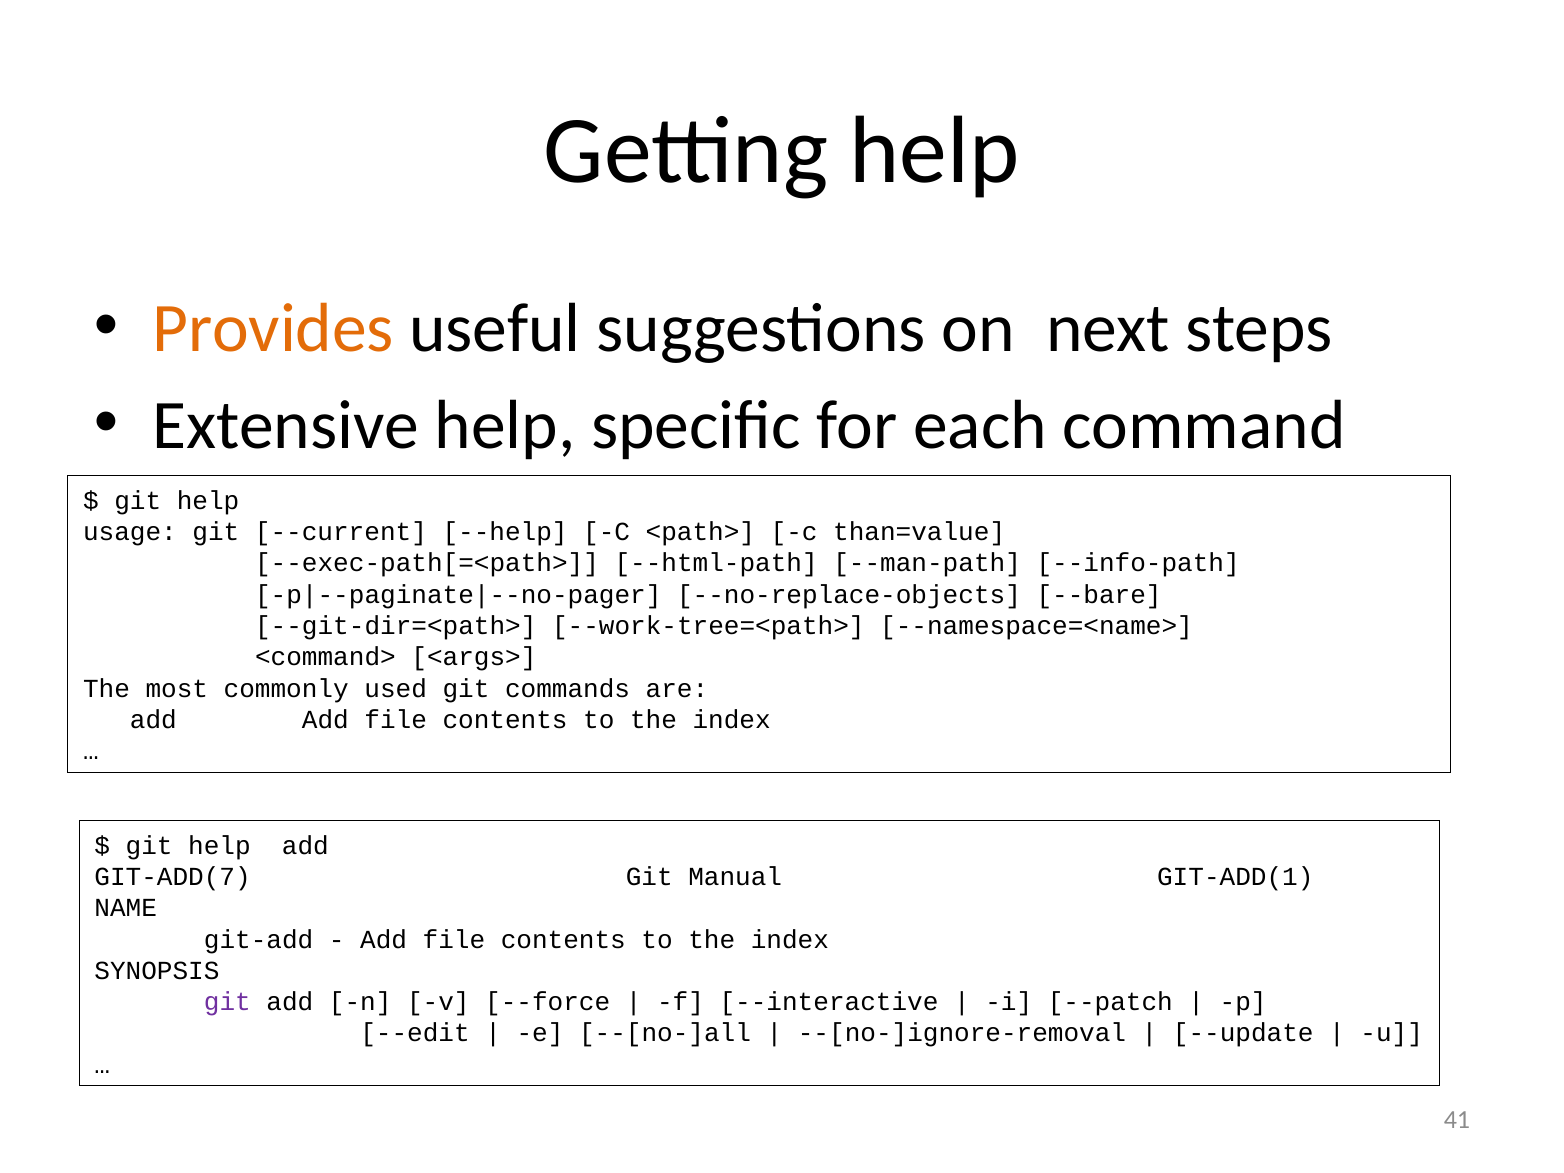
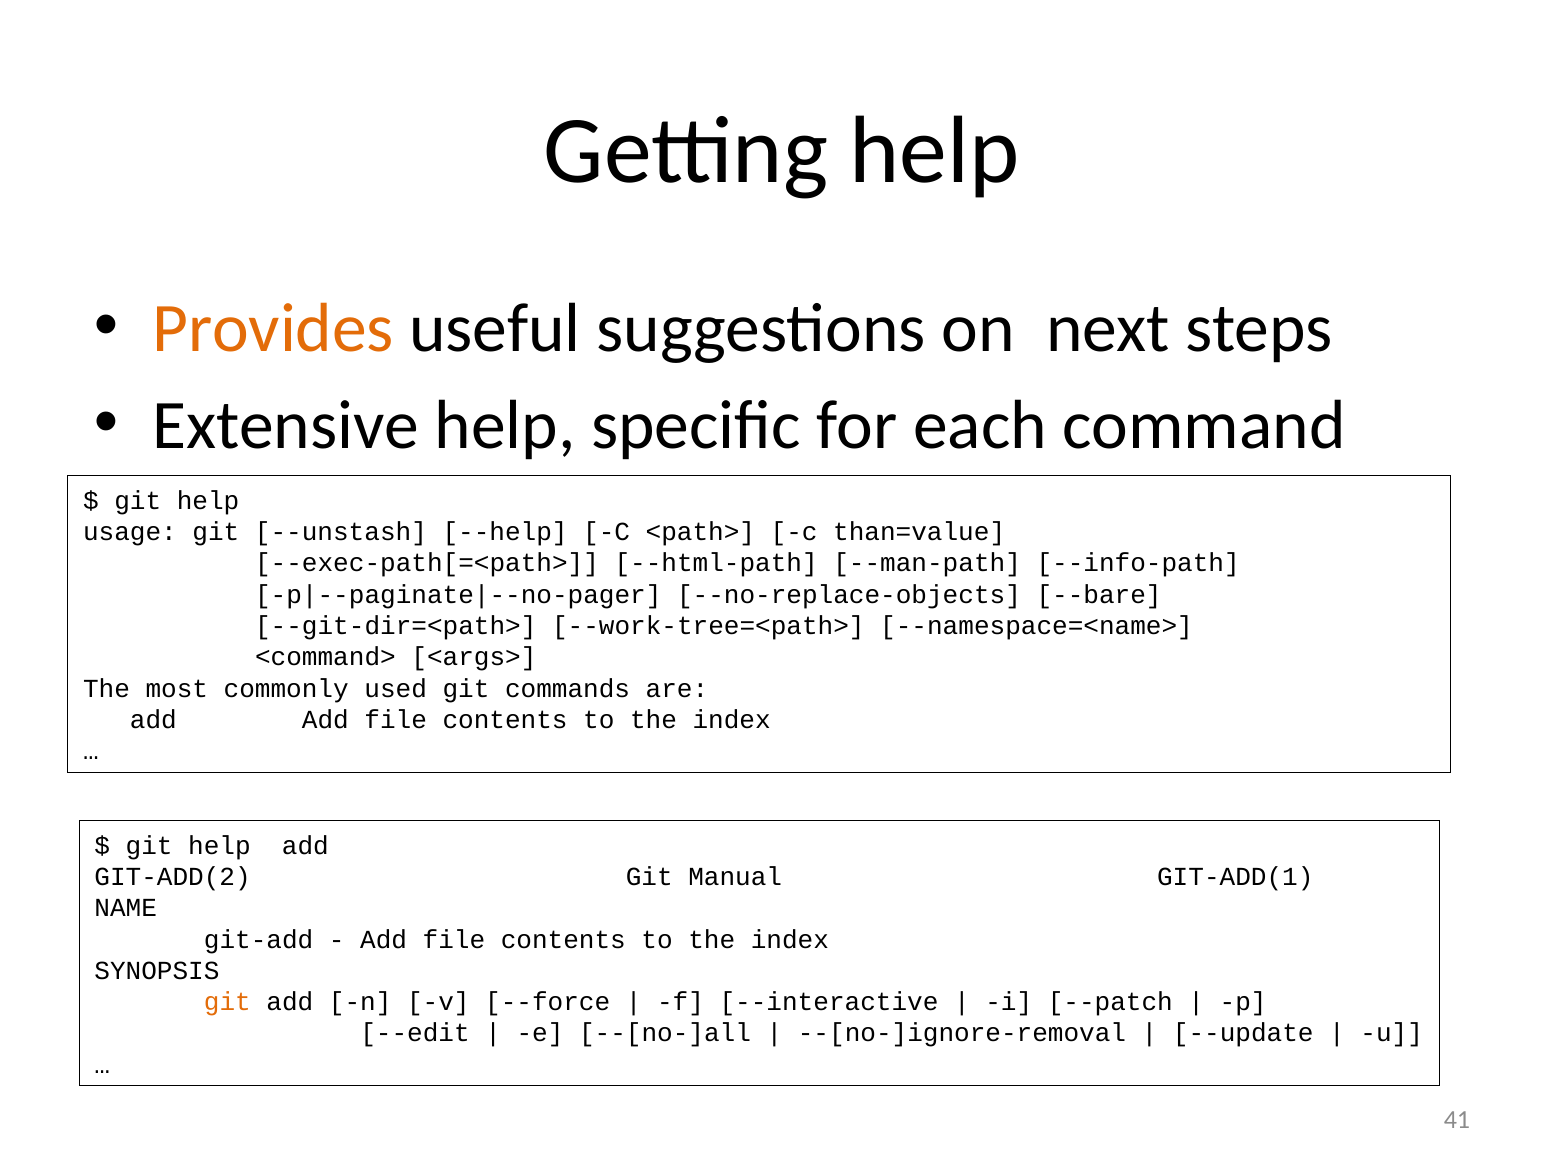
--current: --current -> --unstash
GIT-ADD(7: GIT-ADD(7 -> GIT-ADD(2
git at (227, 1002) colour: purple -> orange
